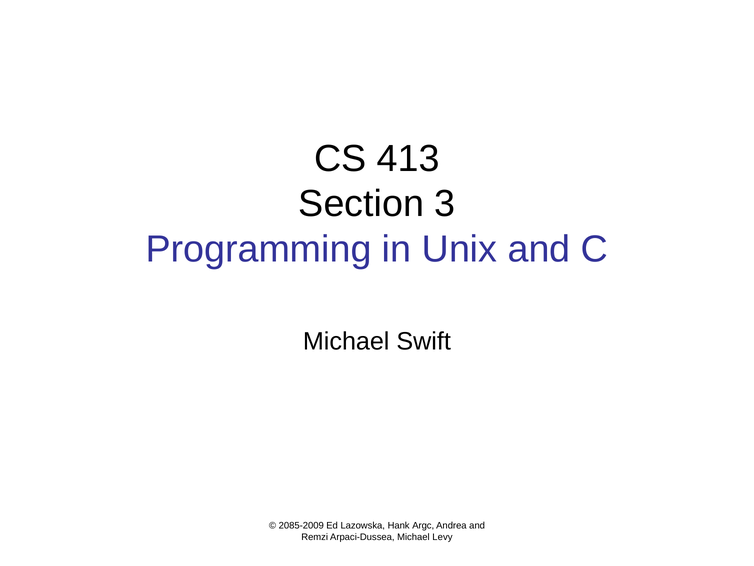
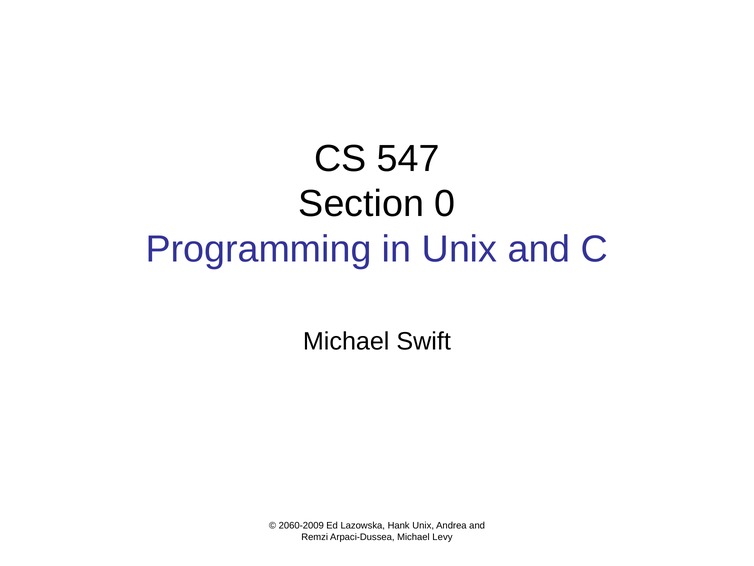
413: 413 -> 547
3: 3 -> 0
2085-2009: 2085-2009 -> 2060-2009
Hank Argc: Argc -> Unix
